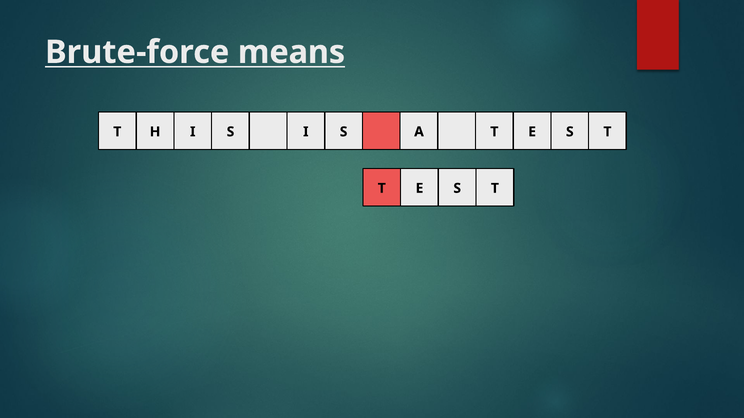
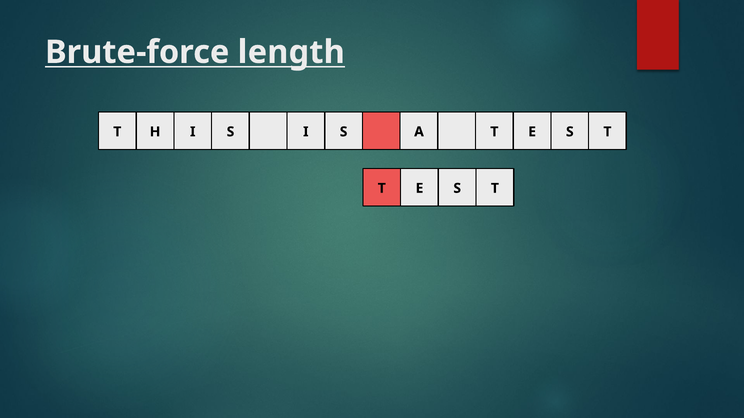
means: means -> length
